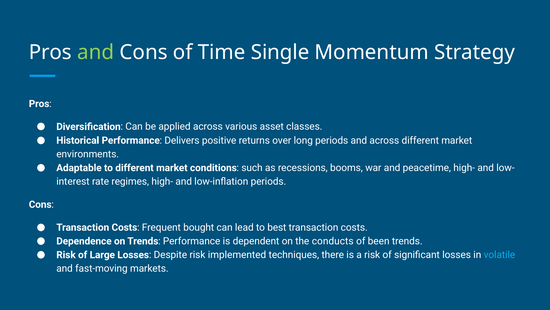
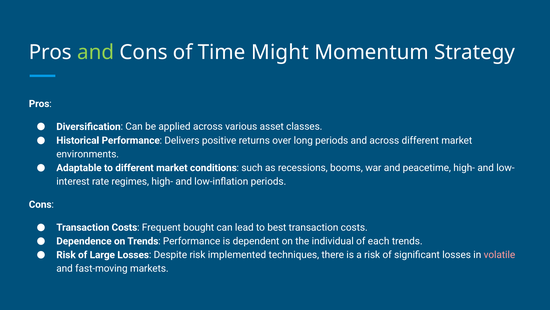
Single: Single -> Might
conducts: conducts -> individual
been: been -> each
volatile colour: light blue -> pink
